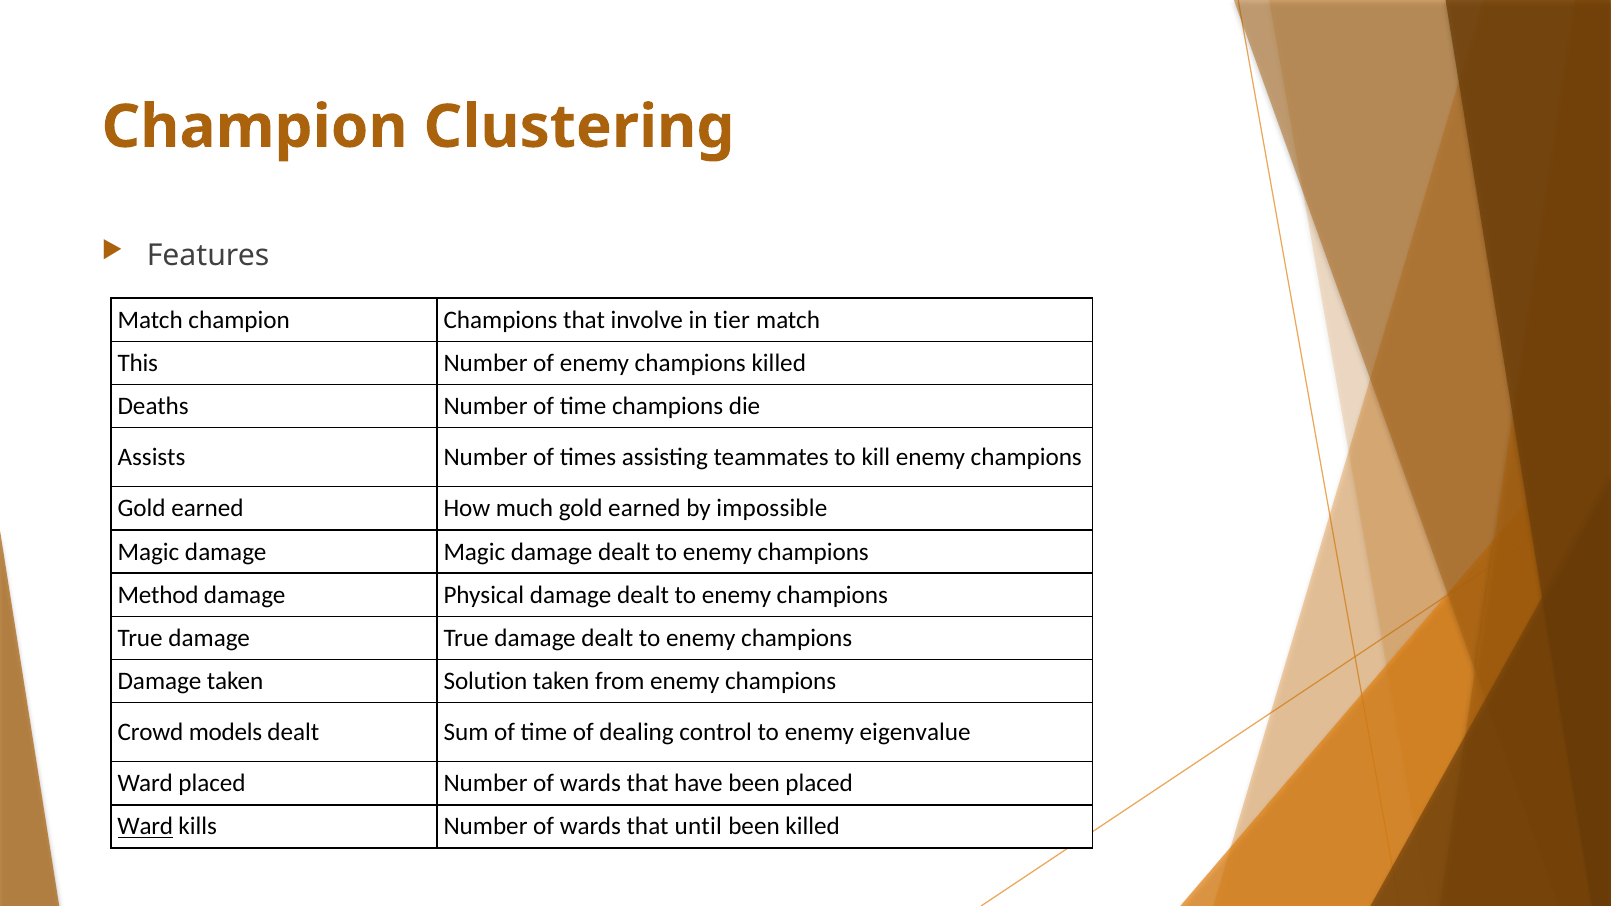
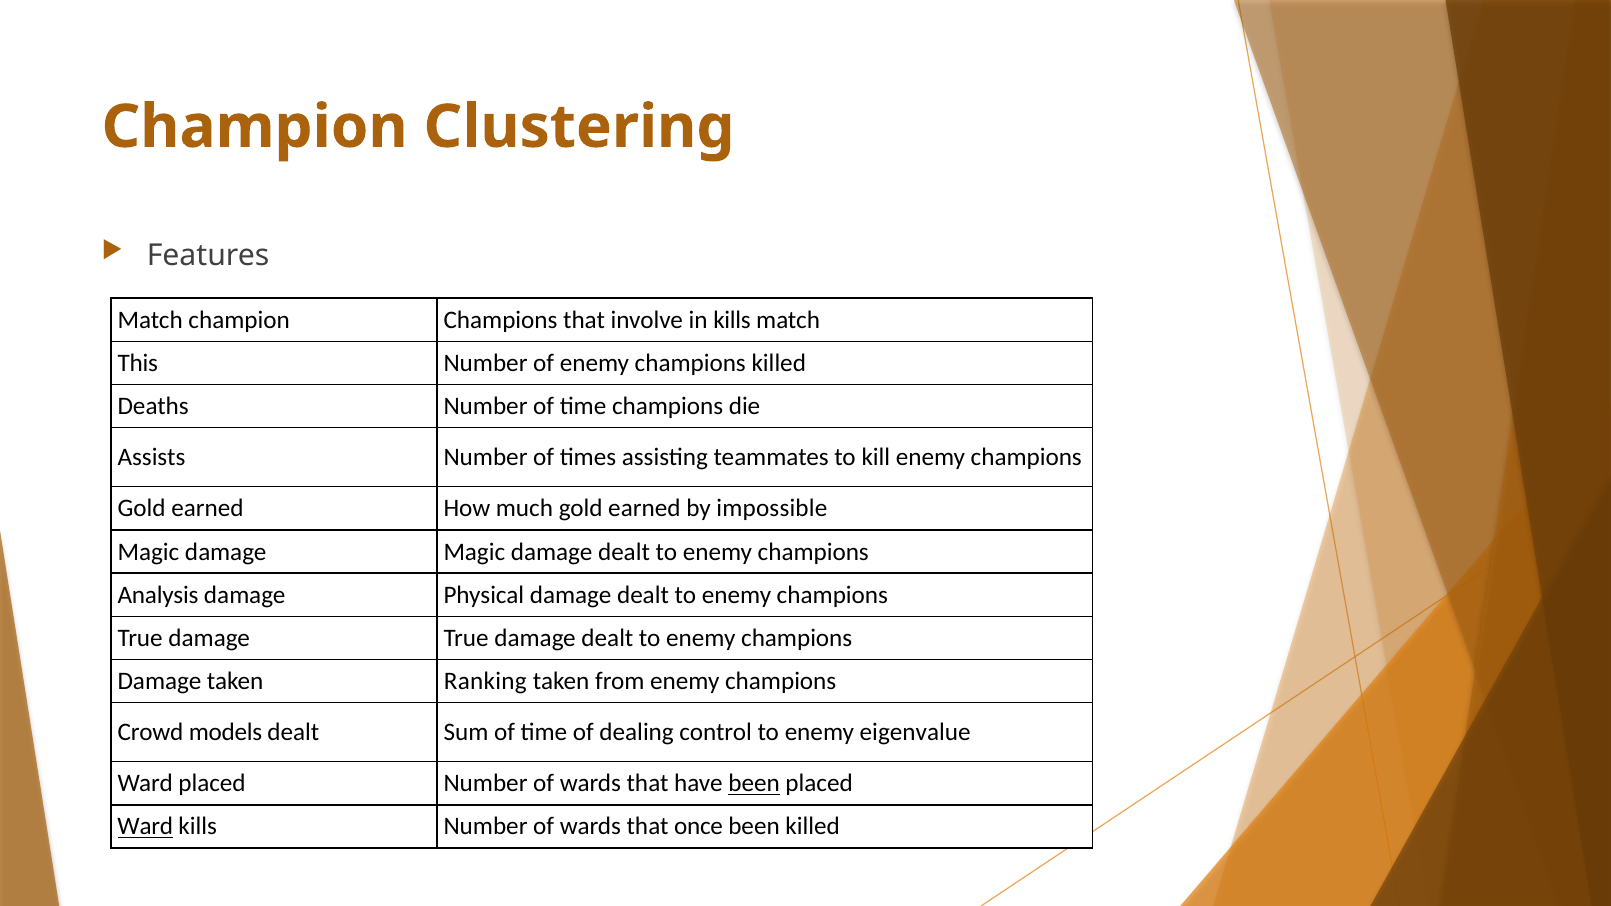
in tier: tier -> kills
Method: Method -> Analysis
Solution: Solution -> Ranking
been at (754, 784) underline: none -> present
until: until -> once
